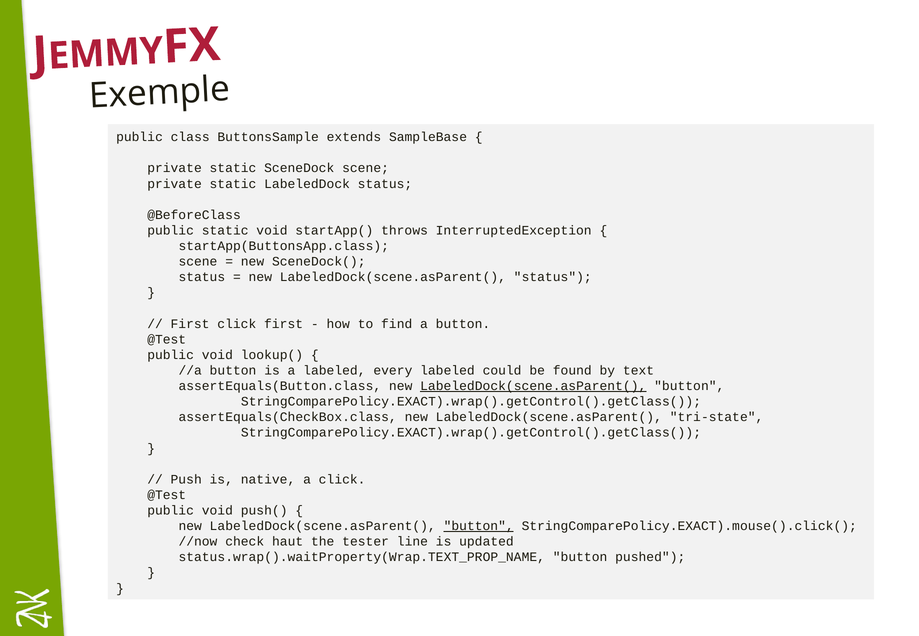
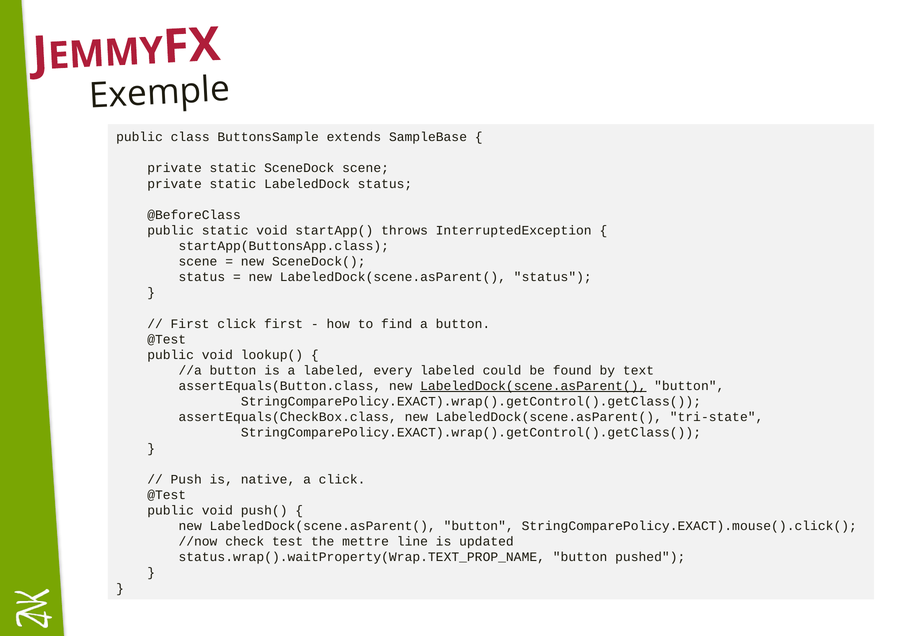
button at (479, 526) underline: present -> none
haut: haut -> test
tester: tester -> mettre
